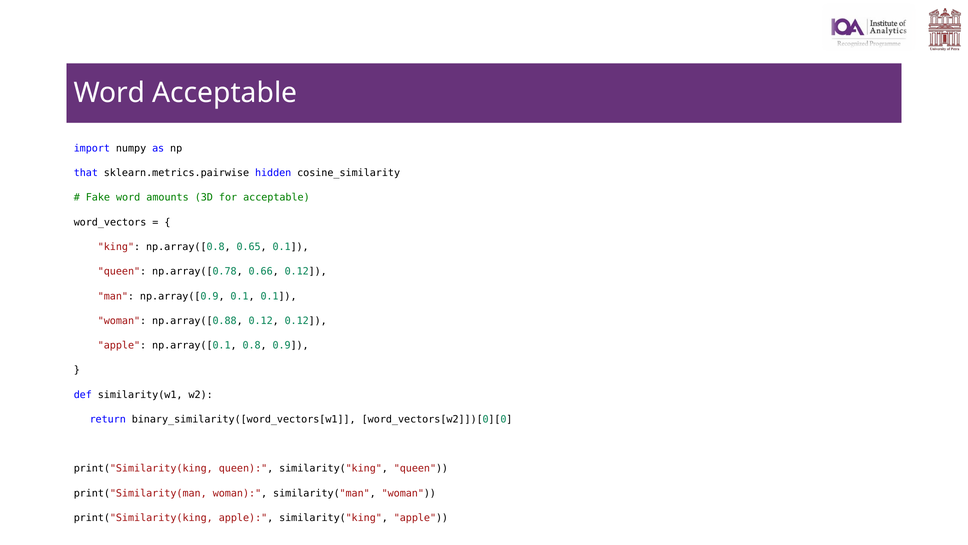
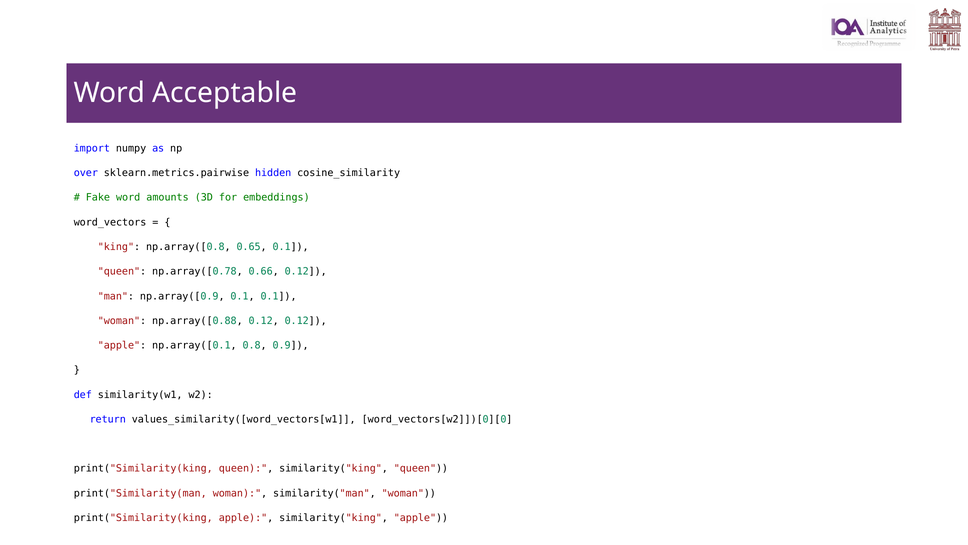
that: that -> over
for acceptable: acceptable -> embeddings
binary_similarity([word_vectors[w1: binary_similarity([word_vectors[w1 -> values_similarity([word_vectors[w1
